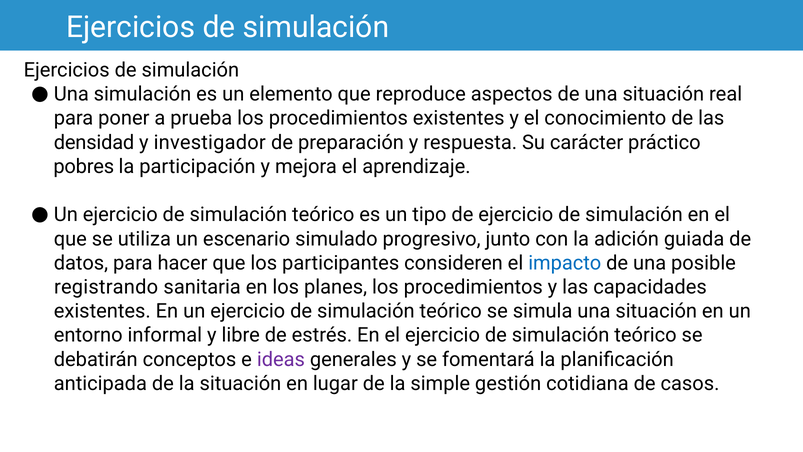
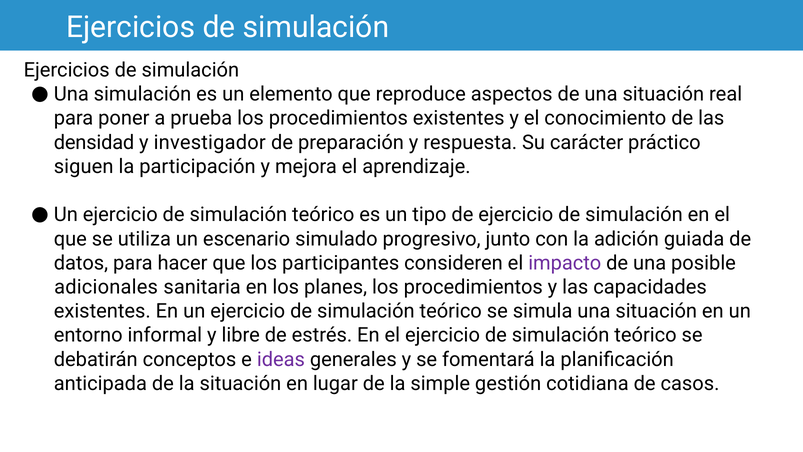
pobres: pobres -> siguen
impacto colour: blue -> purple
registrando: registrando -> adicionales
